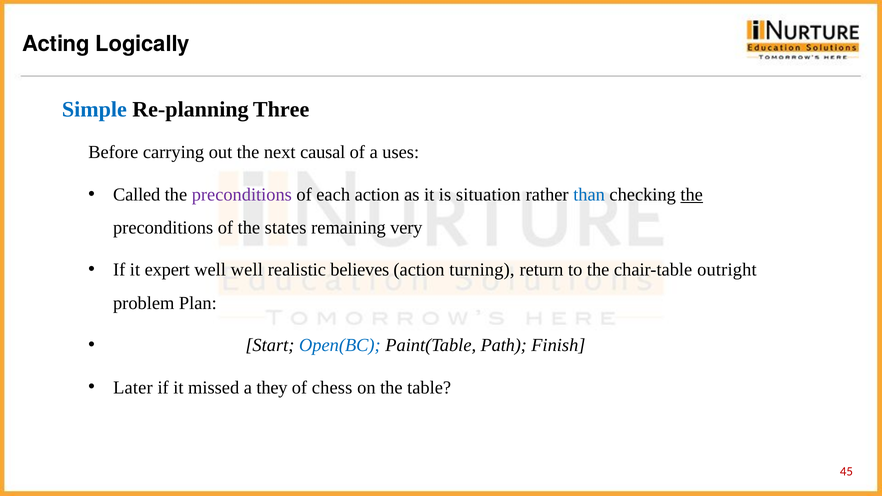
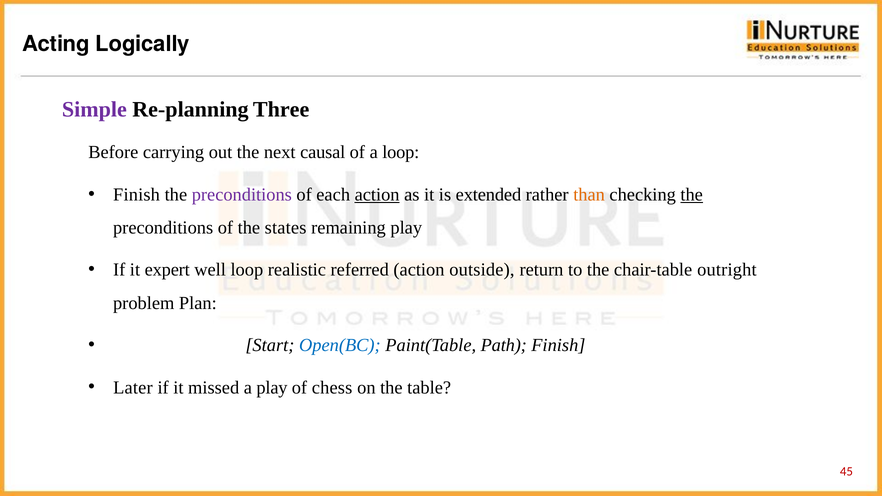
Simple colour: blue -> purple
a uses: uses -> loop
Called at (137, 195): Called -> Finish
action at (377, 195) underline: none -> present
situation: situation -> extended
than colour: blue -> orange
remaining very: very -> play
well well: well -> loop
believes: believes -> referred
turning: turning -> outside
a they: they -> play
